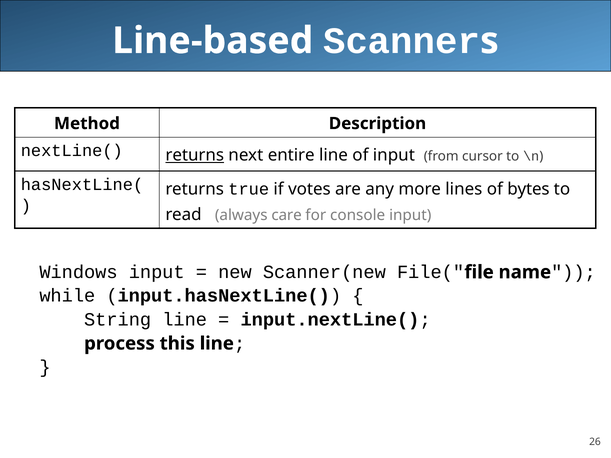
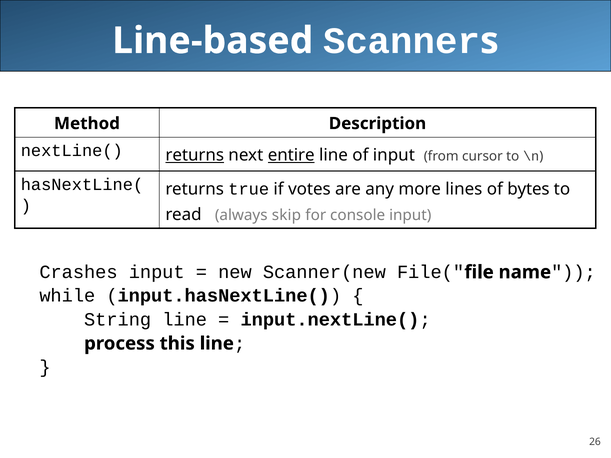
entire underline: none -> present
care: care -> skip
Windows: Windows -> Crashes
